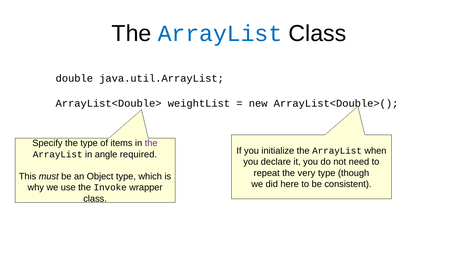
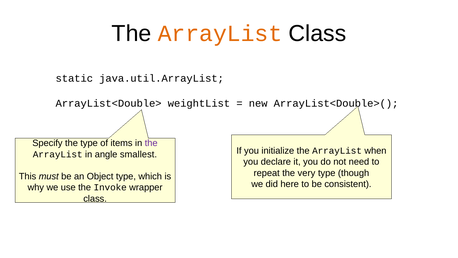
ArrayList at (220, 33) colour: blue -> orange
double: double -> static
required: required -> smallest
